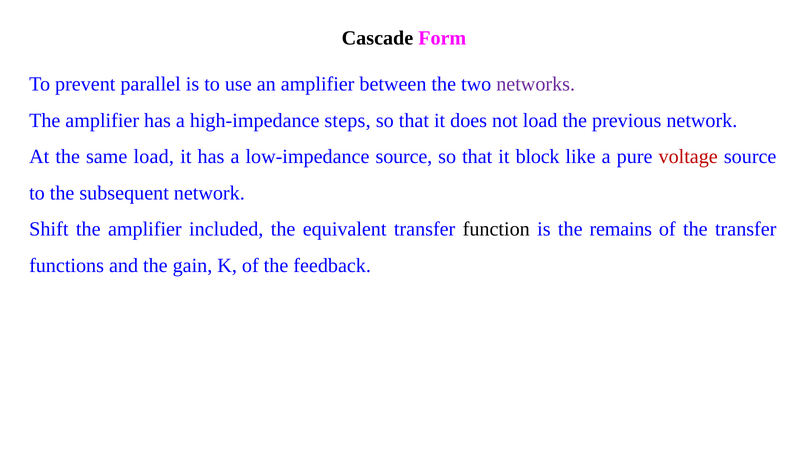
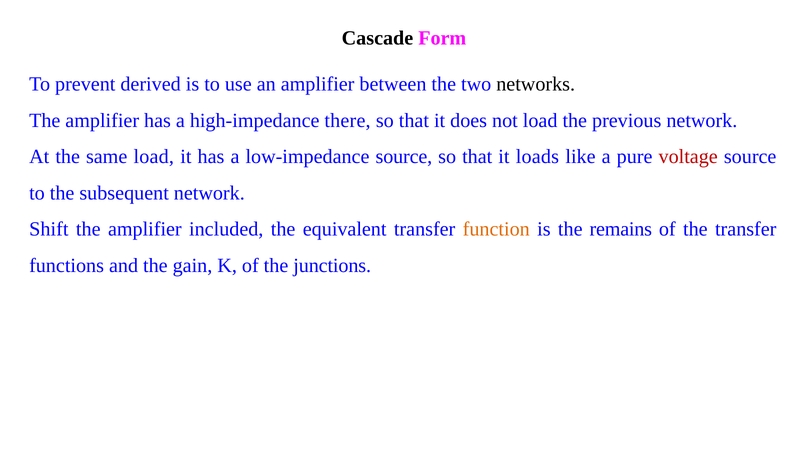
parallel: parallel -> derived
networks colour: purple -> black
steps: steps -> there
block: block -> loads
function colour: black -> orange
feedback: feedback -> junctions
